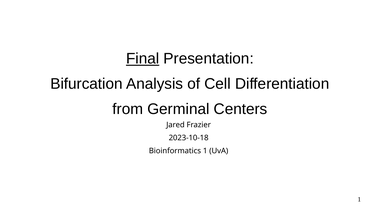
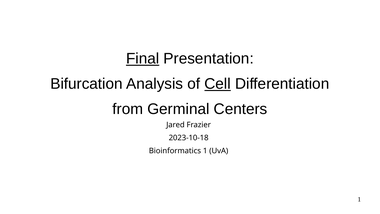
Cell underline: none -> present
